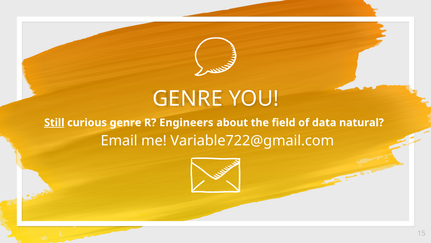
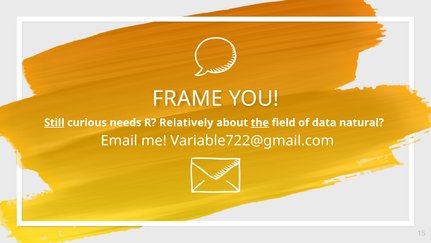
GENRE at (188, 99): GENRE -> FRAME
curious genre: genre -> needs
Engineers: Engineers -> Relatively
the underline: none -> present
